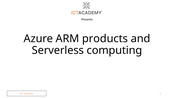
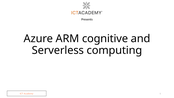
products: products -> cognitive
